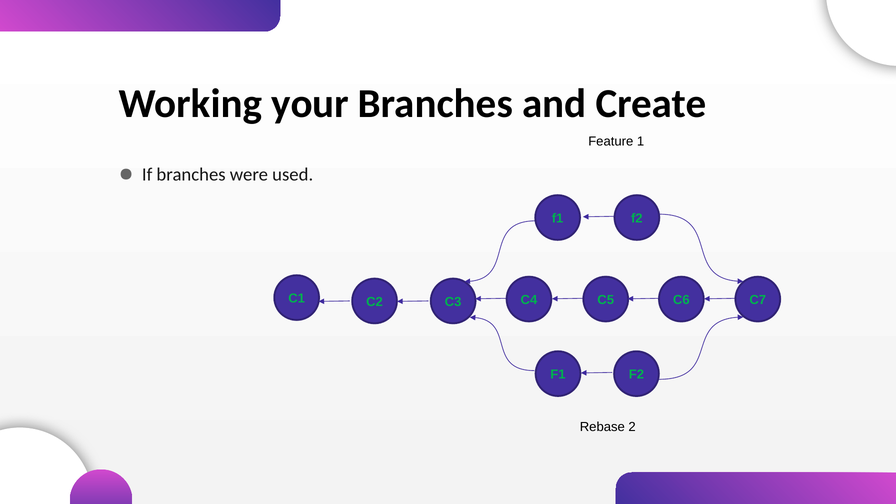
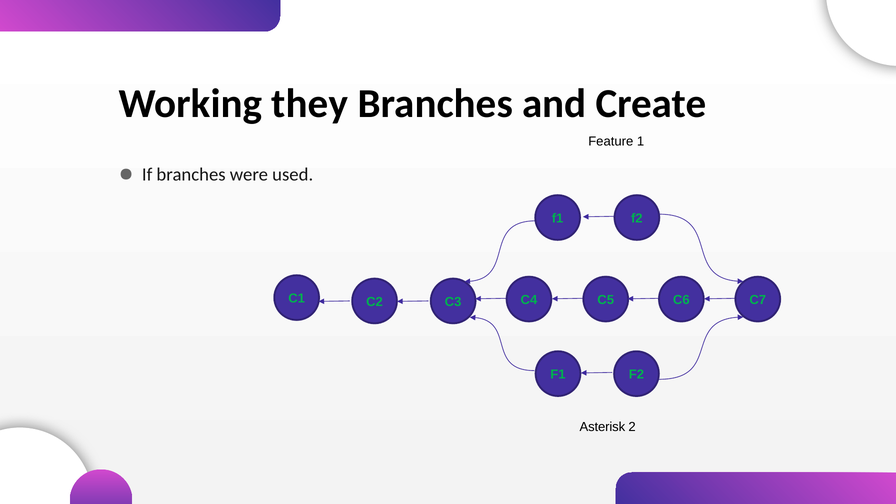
your: your -> they
Rebase: Rebase -> Asterisk
